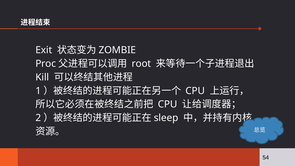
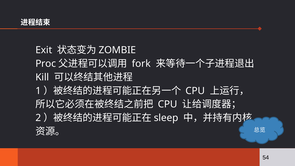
root: root -> fork
